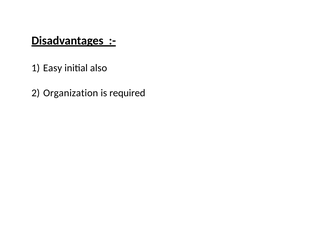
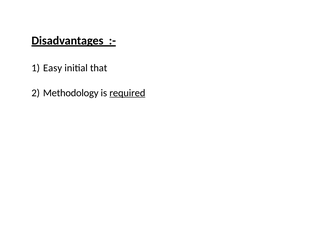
also: also -> that
Organization: Organization -> Methodology
required underline: none -> present
